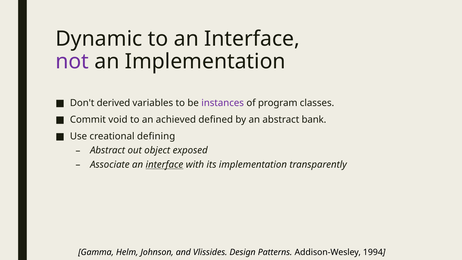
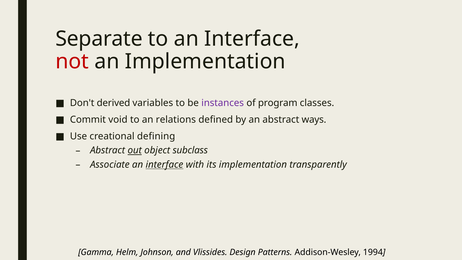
Dynamic: Dynamic -> Separate
not colour: purple -> red
achieved: achieved -> relations
bank: bank -> ways
out underline: none -> present
exposed: exposed -> subclass
